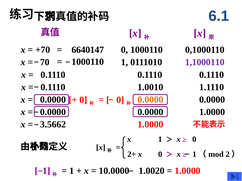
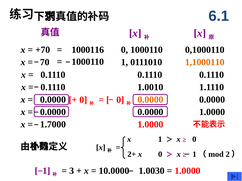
6640147: 6640147 -> 1000116
1,1000110 colour: purple -> orange
3.5662: 3.5662 -> 1.7000
1 at (72, 171): 1 -> 3
1.0020: 1.0020 -> 1.0030
